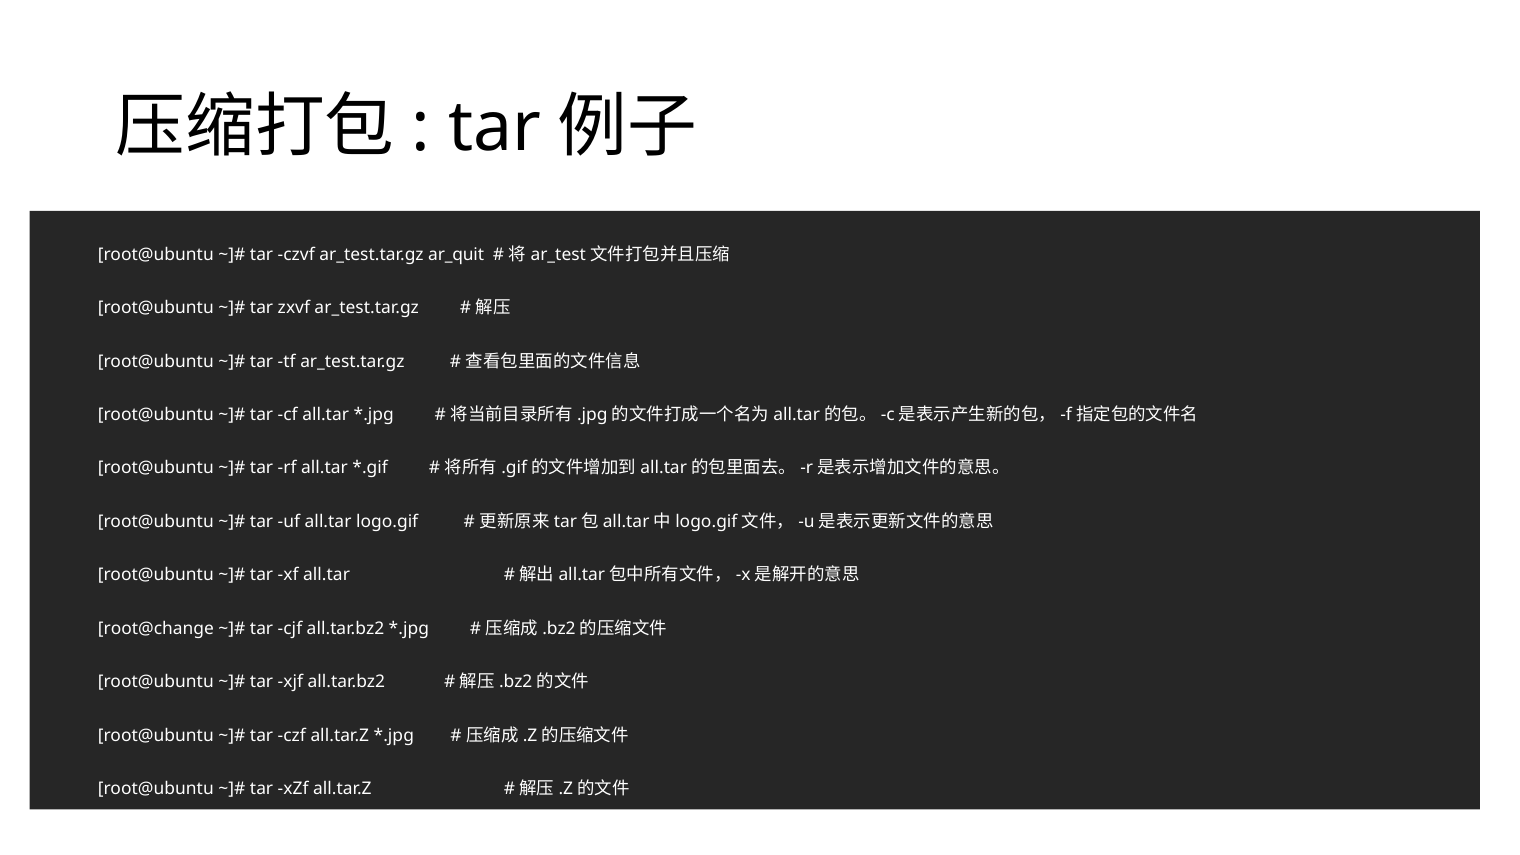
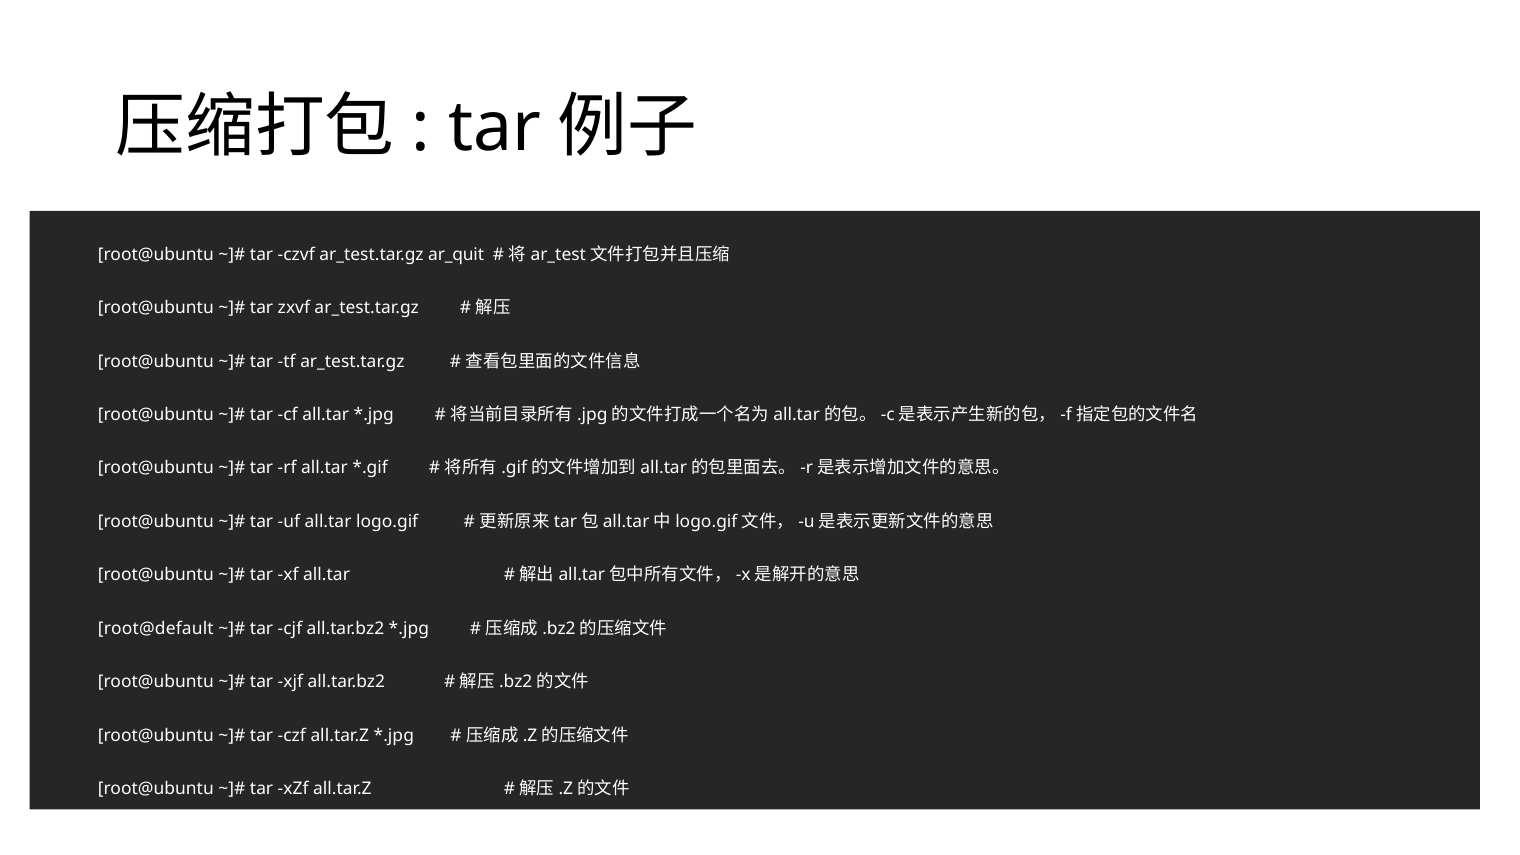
root@change: root@change -> root@default
